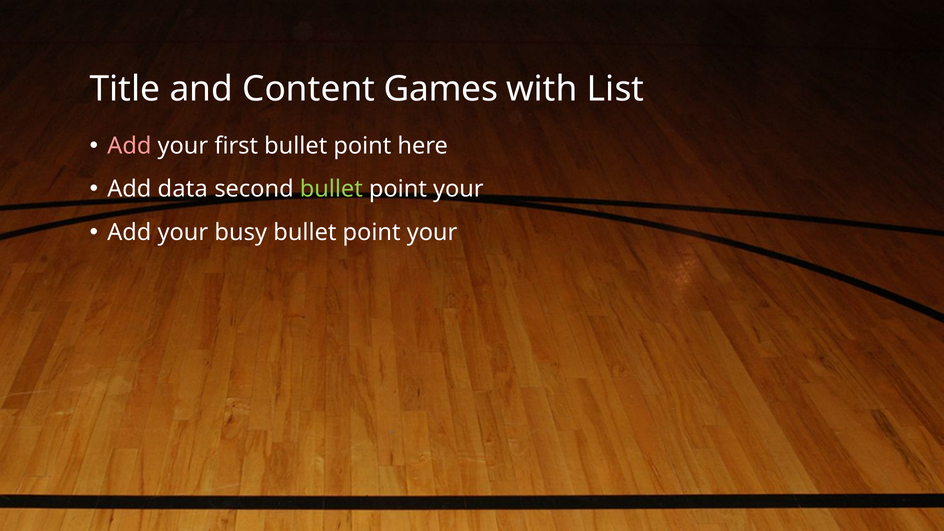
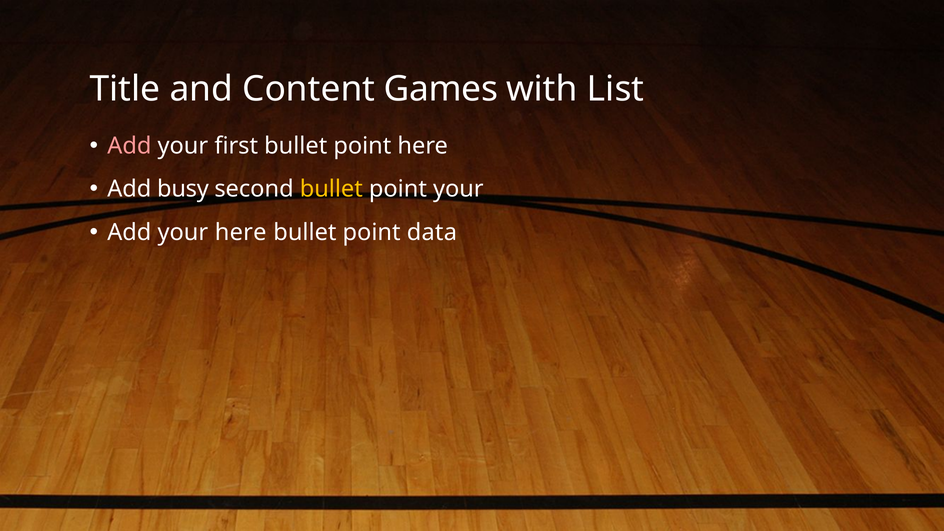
data: data -> busy
bullet at (331, 189) colour: light green -> yellow
your busy: busy -> here
your at (432, 232): your -> data
